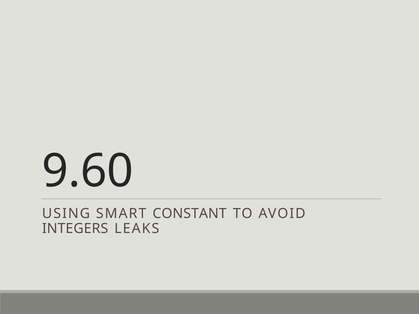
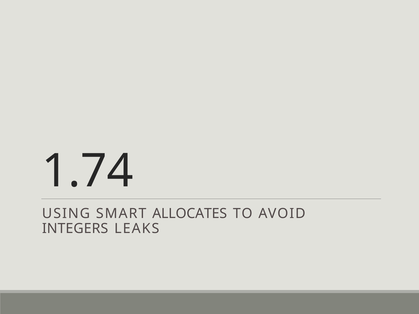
9.60: 9.60 -> 1.74
CONSTANT: CONSTANT -> ALLOCATES
